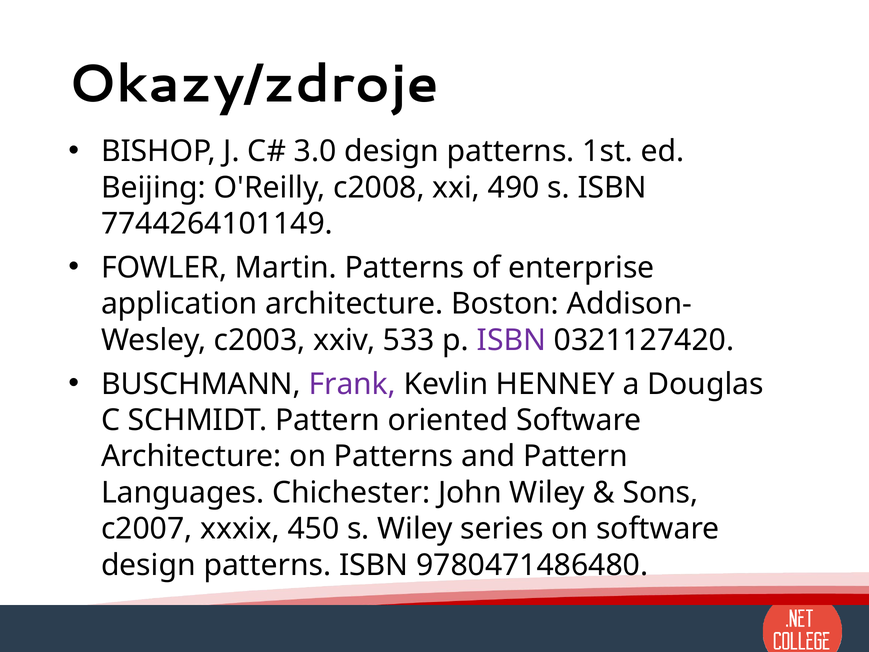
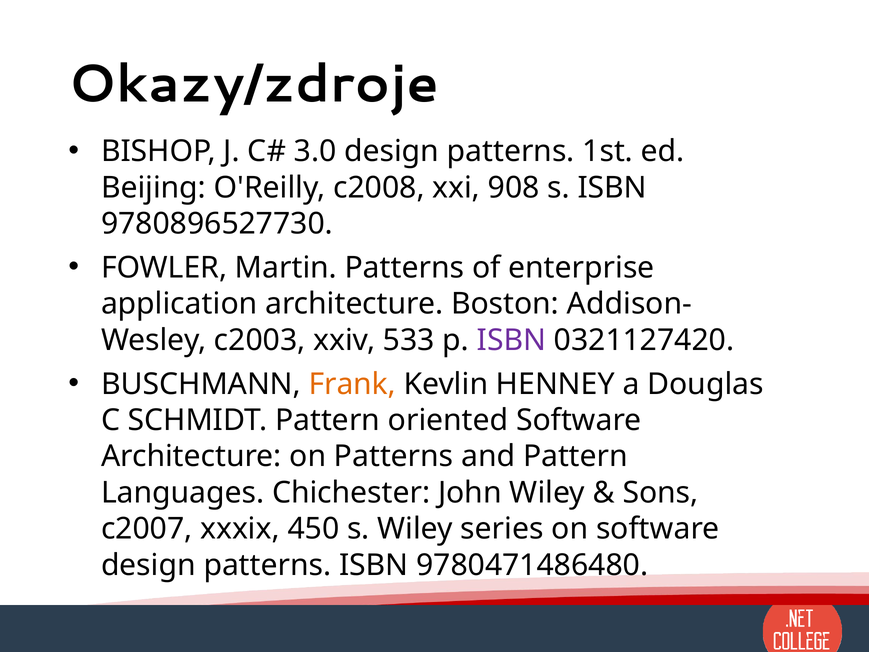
490: 490 -> 908
7744264101149: 7744264101149 -> 9780896527730
Frank colour: purple -> orange
